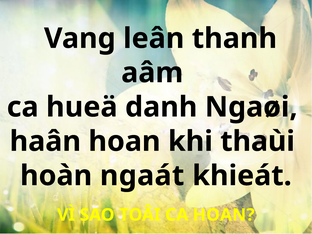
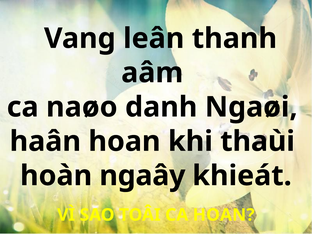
hueä: hueä -> naøo
ngaát: ngaát -> ngaây
